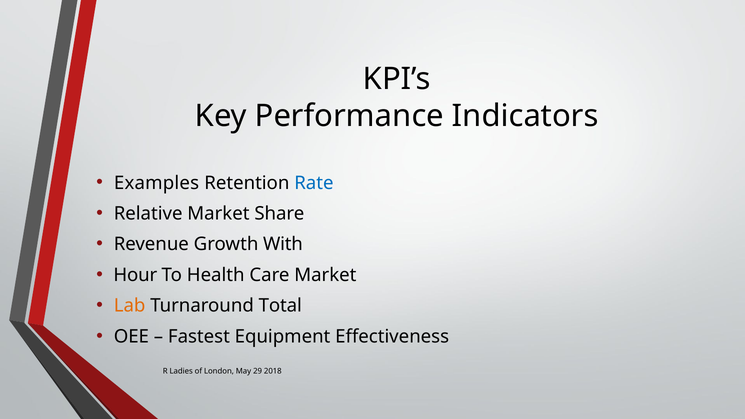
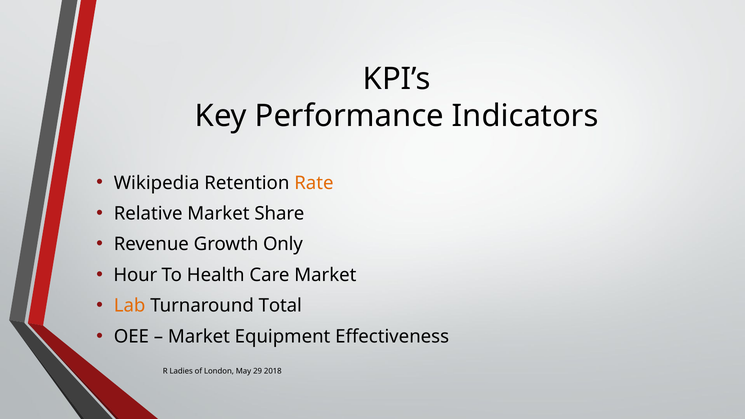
Examples: Examples -> Wikipedia
Rate colour: blue -> orange
With: With -> Only
Fastest at (199, 337): Fastest -> Market
